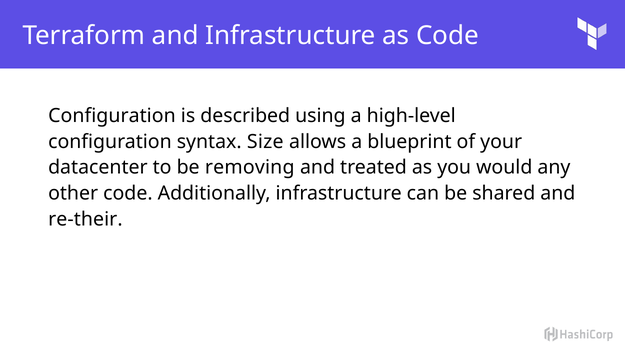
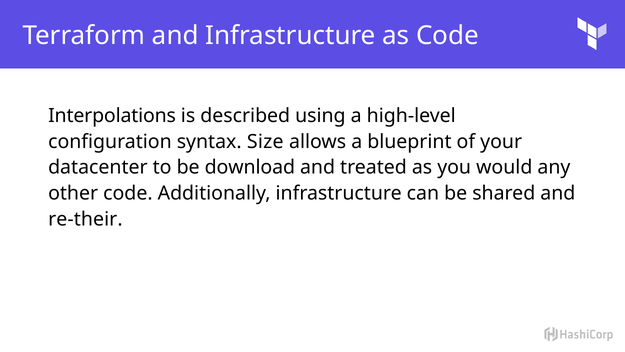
Configuration at (112, 116): Configuration -> Interpolations
removing: removing -> download
